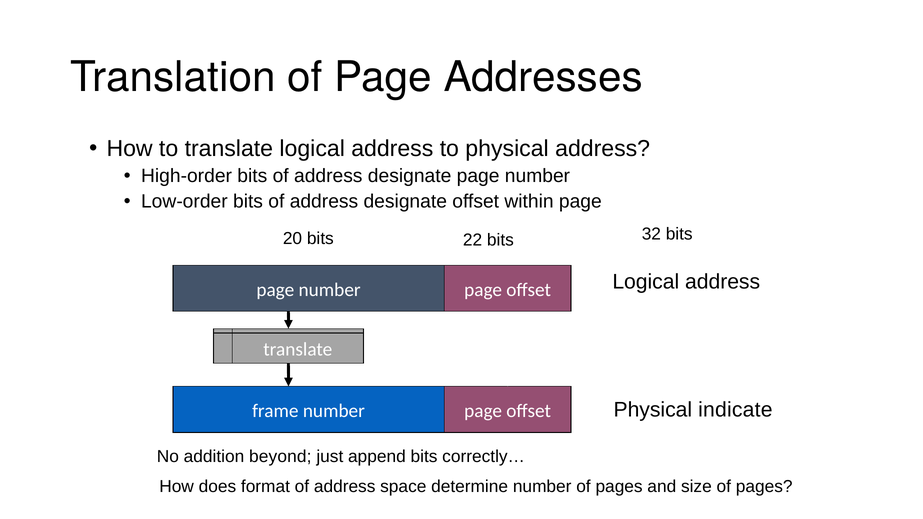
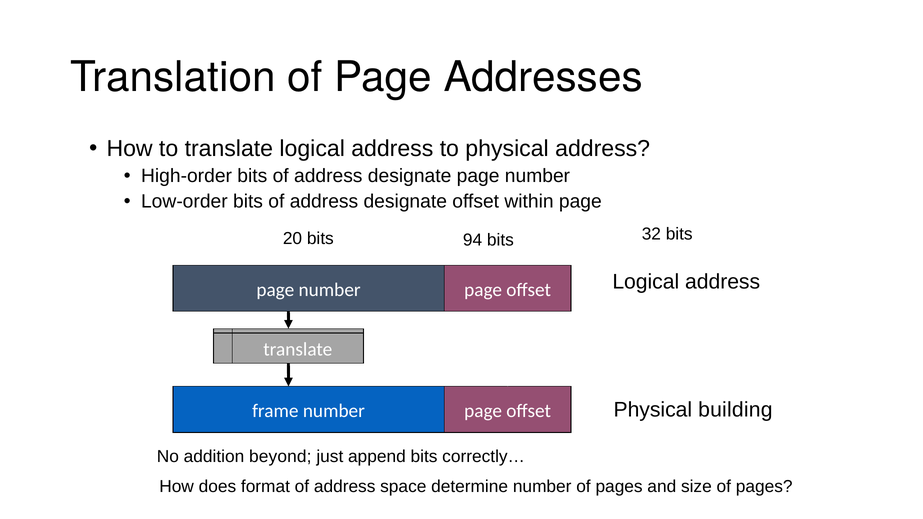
22: 22 -> 94
indicate: indicate -> building
